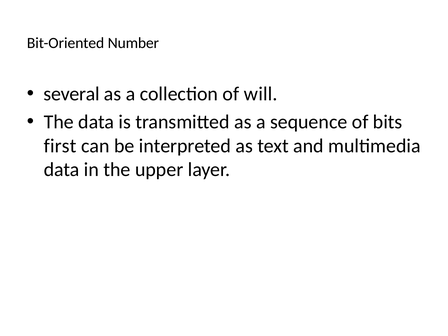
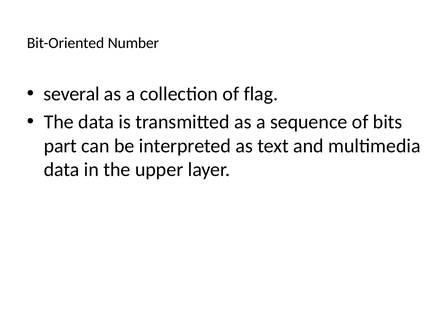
will: will -> flag
first: first -> part
